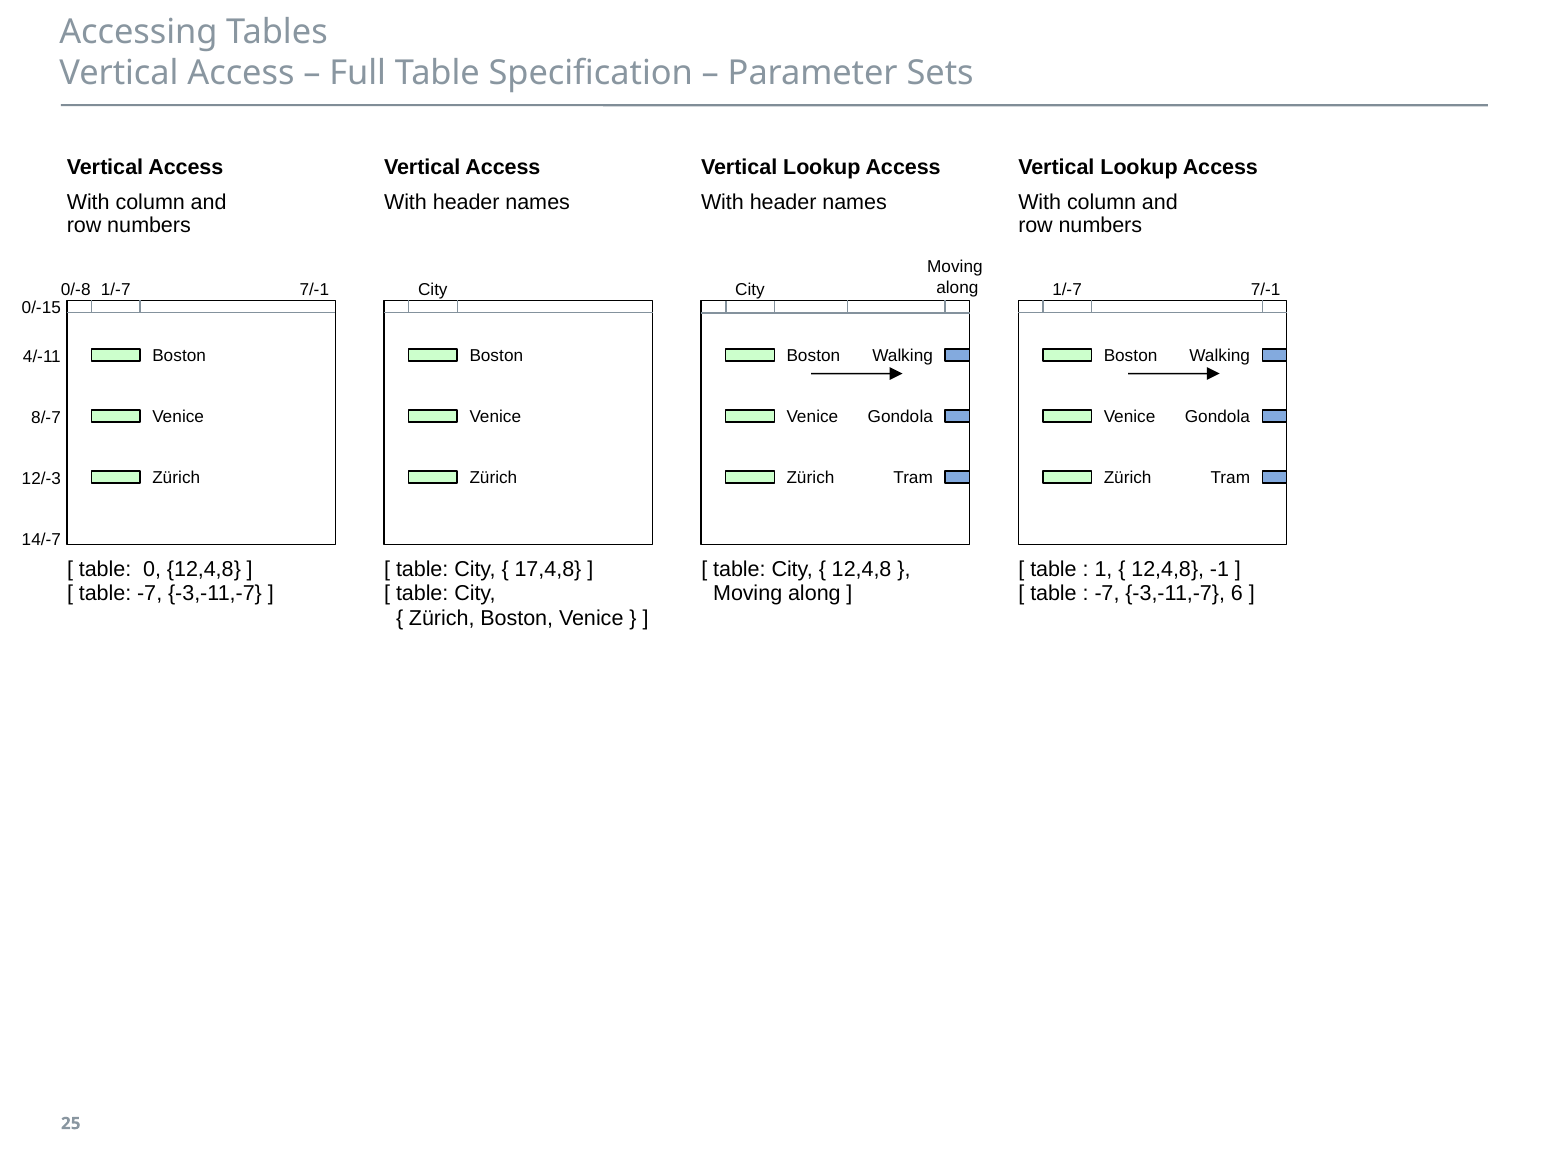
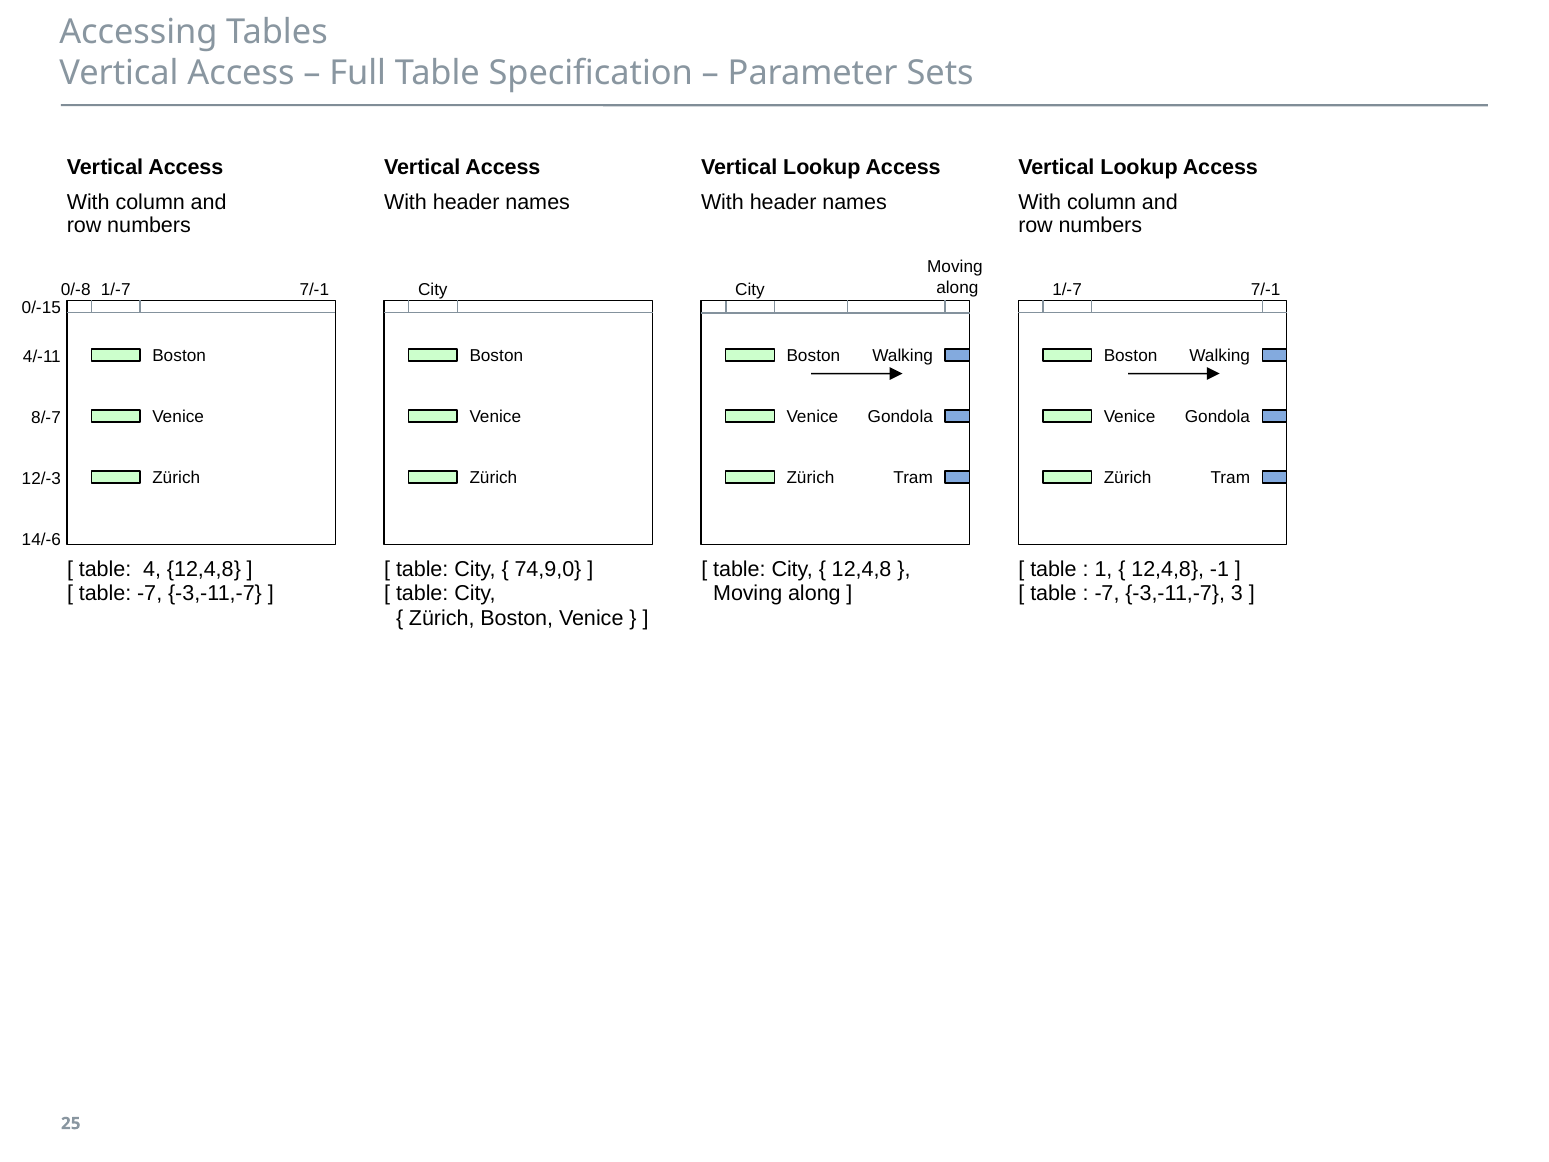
14/-7: 14/-7 -> 14/-6
0: 0 -> 4
17,4,8: 17,4,8 -> 74,9,0
6: 6 -> 3
